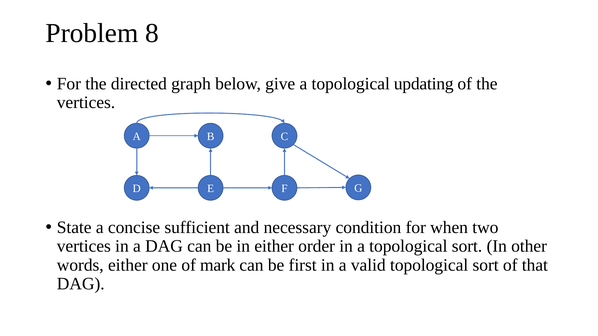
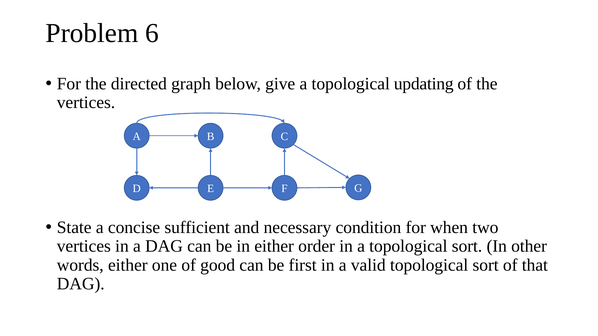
8: 8 -> 6
mark: mark -> good
